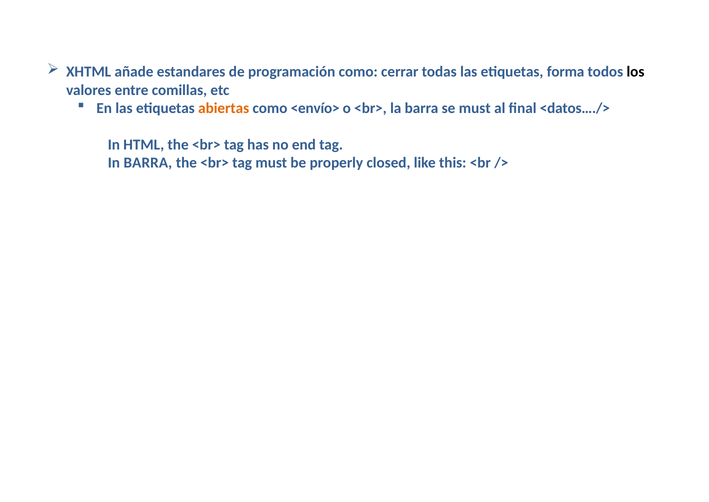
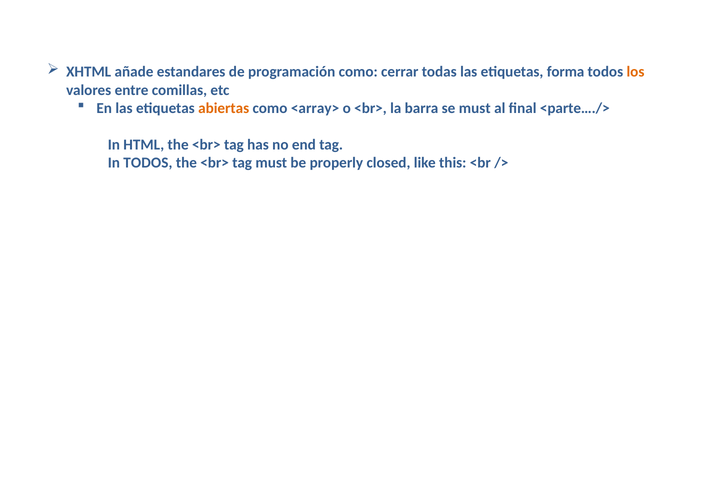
los colour: black -> orange
<envío>: <envío> -> <array>
<datos…./>: <datos…./> -> <parte…./>
In BARRA: BARRA -> TODOS
